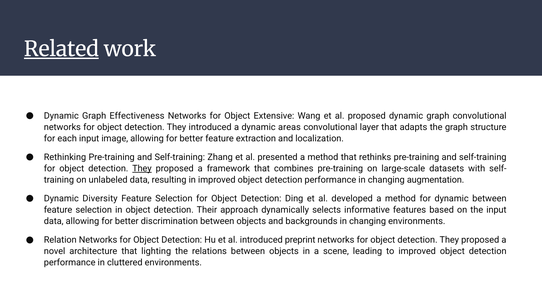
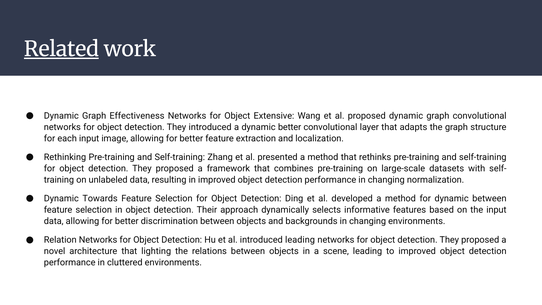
dynamic areas: areas -> better
They at (142, 168) underline: present -> none
augmentation: augmentation -> normalization
Diversity: Diversity -> Towards
introduced preprint: preprint -> leading
